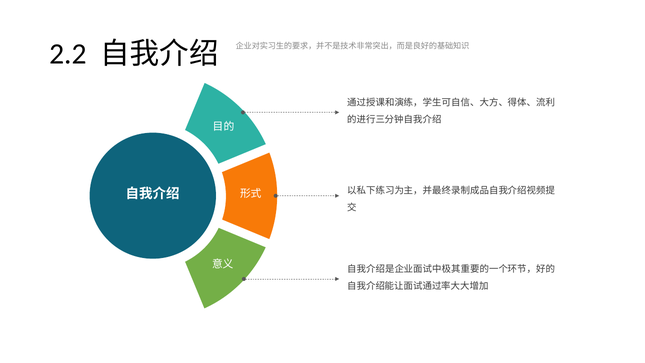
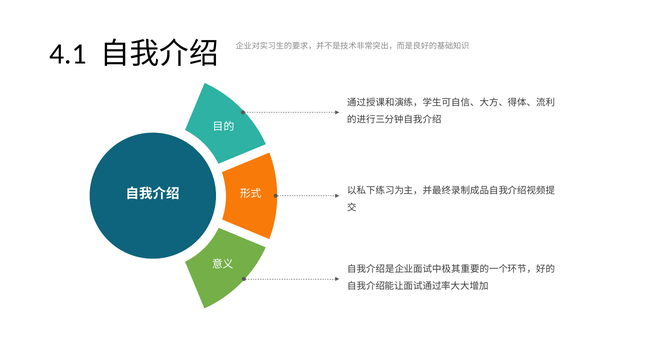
2.2: 2.2 -> 4.1
